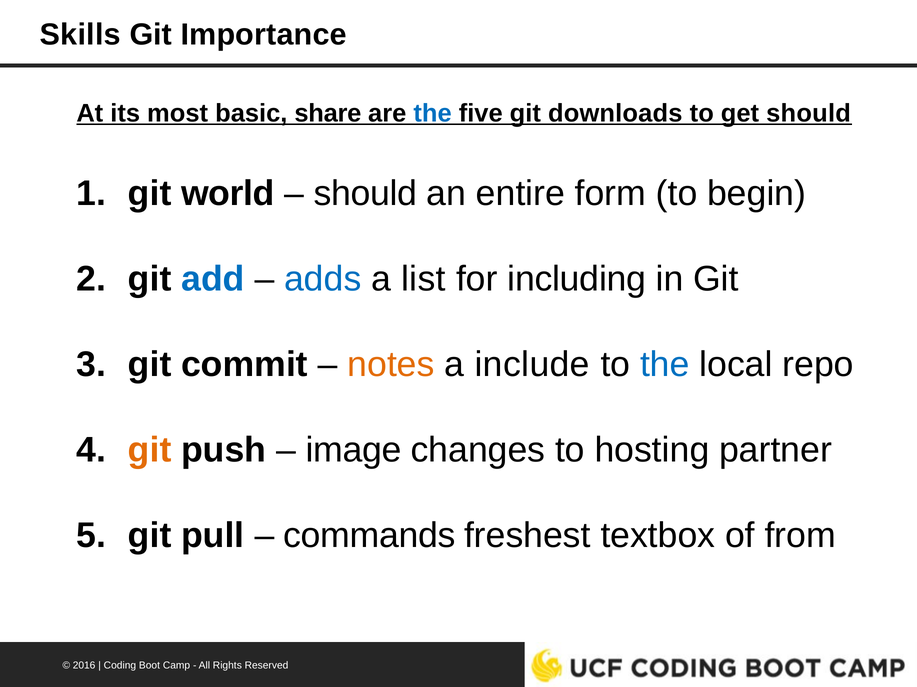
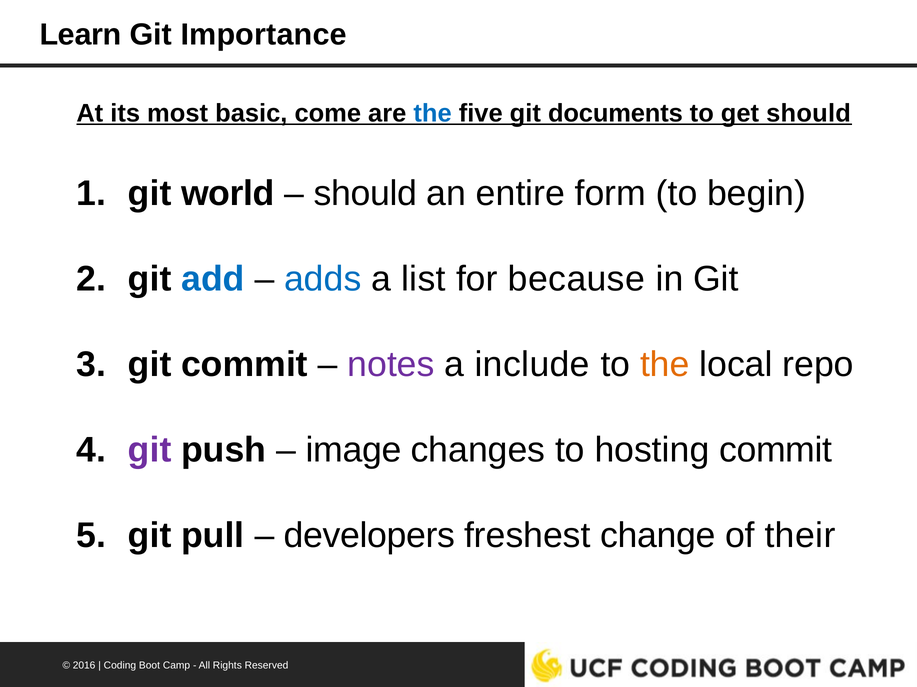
Skills: Skills -> Learn
share: share -> come
downloads: downloads -> documents
including: including -> because
notes colour: orange -> purple
the at (665, 365) colour: blue -> orange
git at (150, 450) colour: orange -> purple
hosting partner: partner -> commit
commands: commands -> developers
textbox: textbox -> change
from: from -> their
